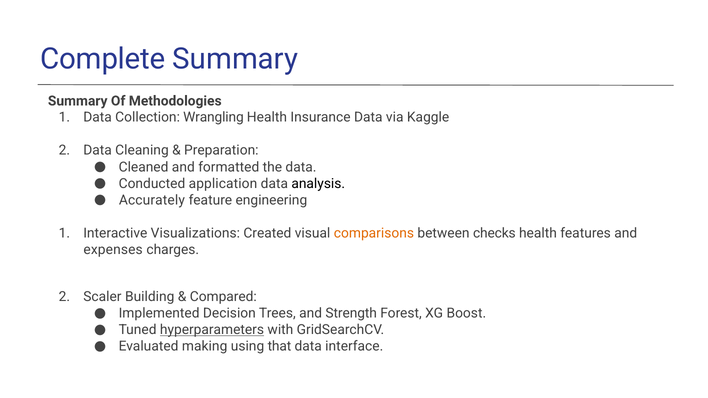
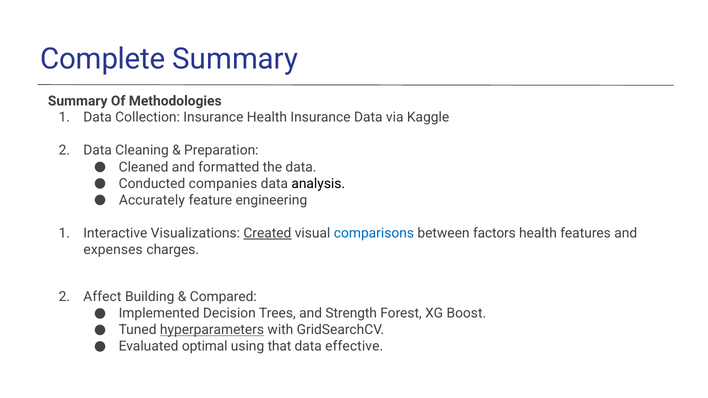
Collection Wrangling: Wrangling -> Insurance
application: application -> companies
Created underline: none -> present
comparisons colour: orange -> blue
checks: checks -> factors
Scaler: Scaler -> Affect
making: making -> optimal
interface: interface -> effective
